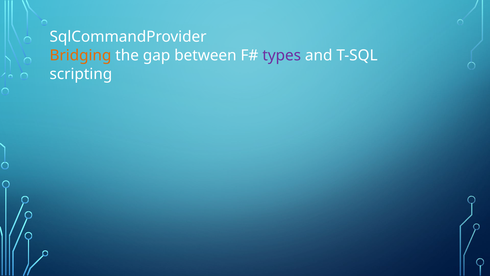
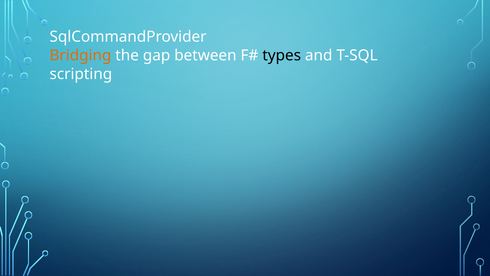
types colour: purple -> black
